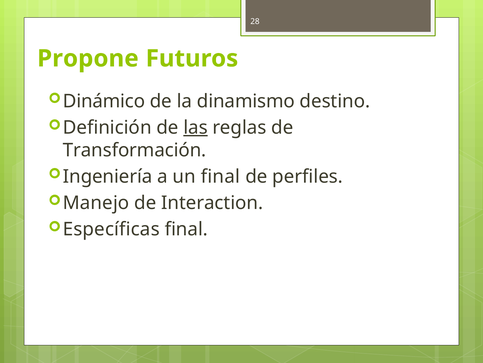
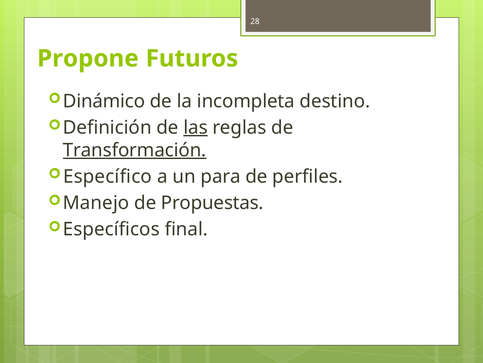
dinamismo: dinamismo -> incompleta
Transformación underline: none -> present
Ingeniería: Ingeniería -> Específico
un final: final -> para
Interaction: Interaction -> Propuestas
Específicas: Específicas -> Específicos
